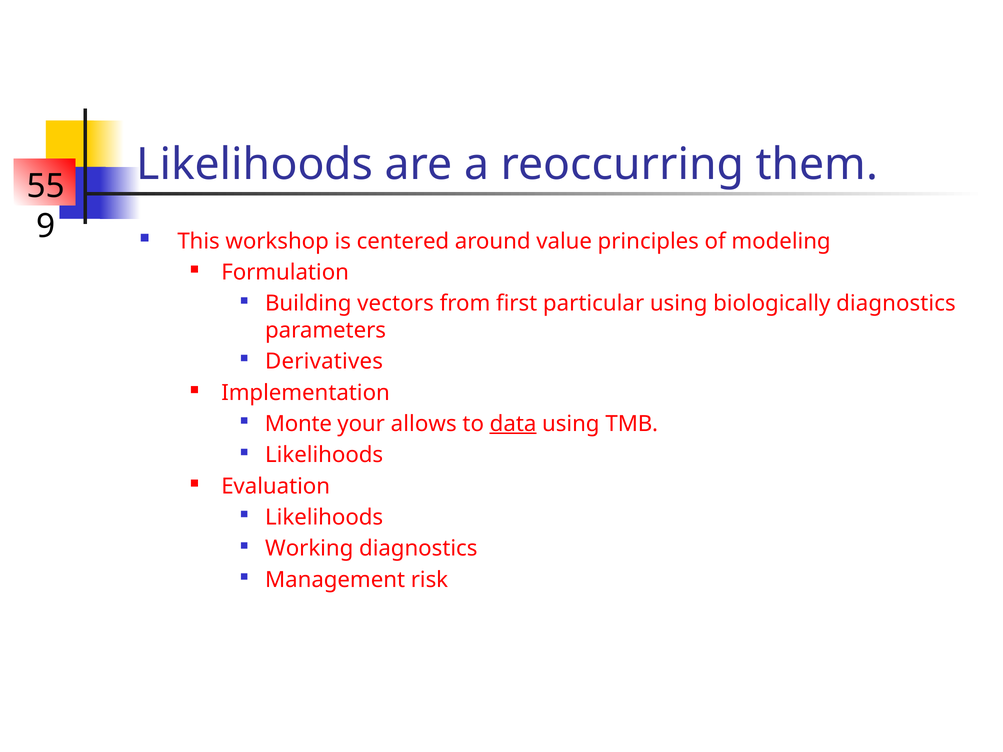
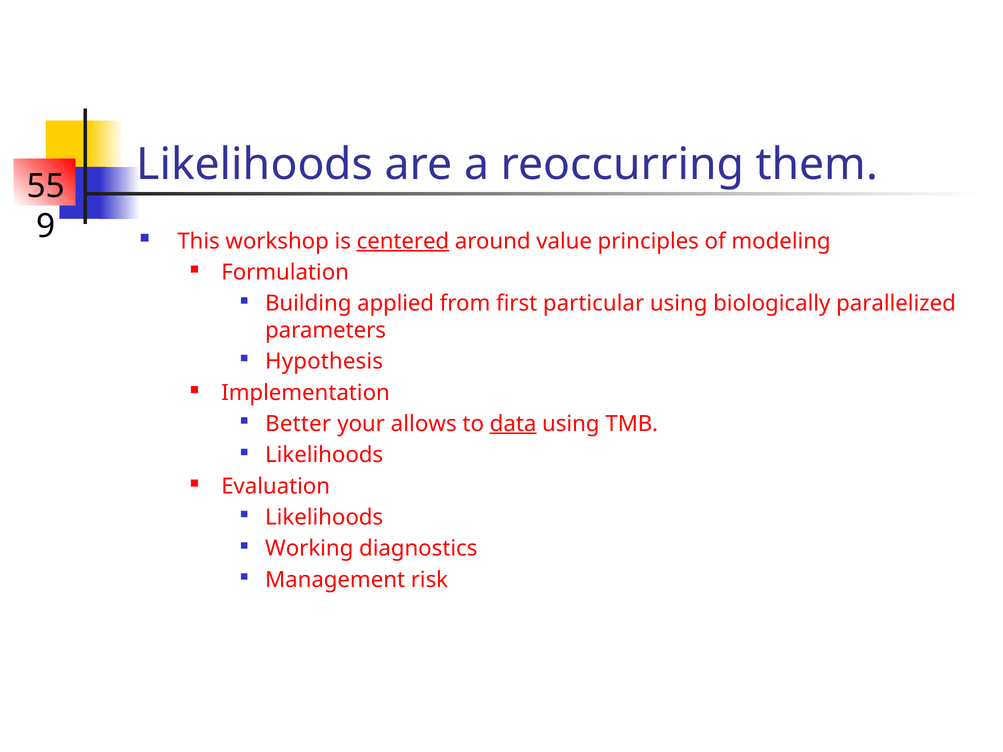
centered underline: none -> present
vectors: vectors -> applied
biologically diagnostics: diagnostics -> parallelized
Derivatives: Derivatives -> Hypothesis
Monte: Monte -> Better
